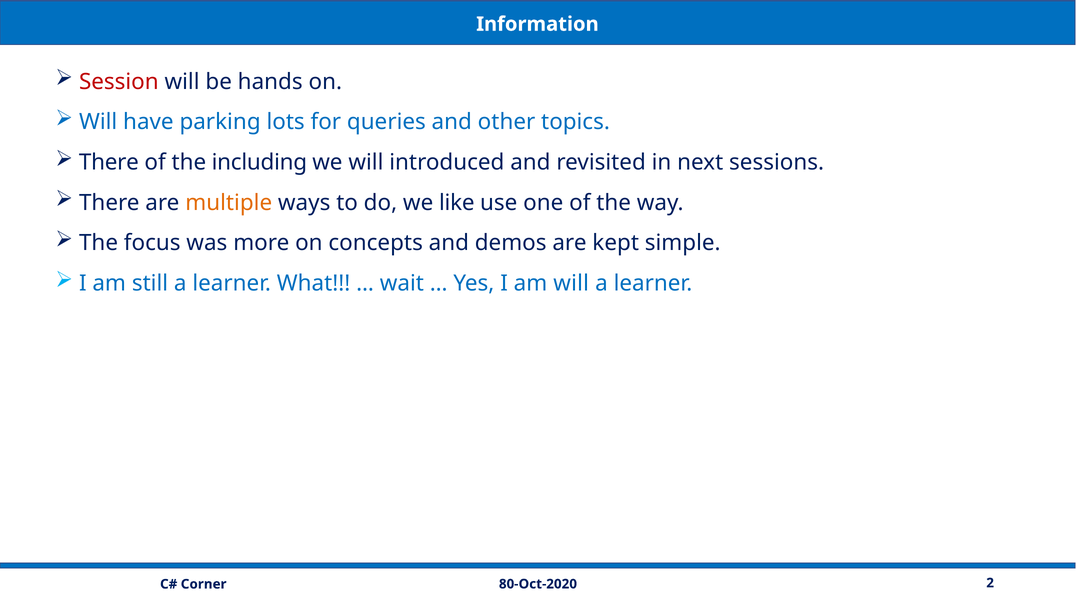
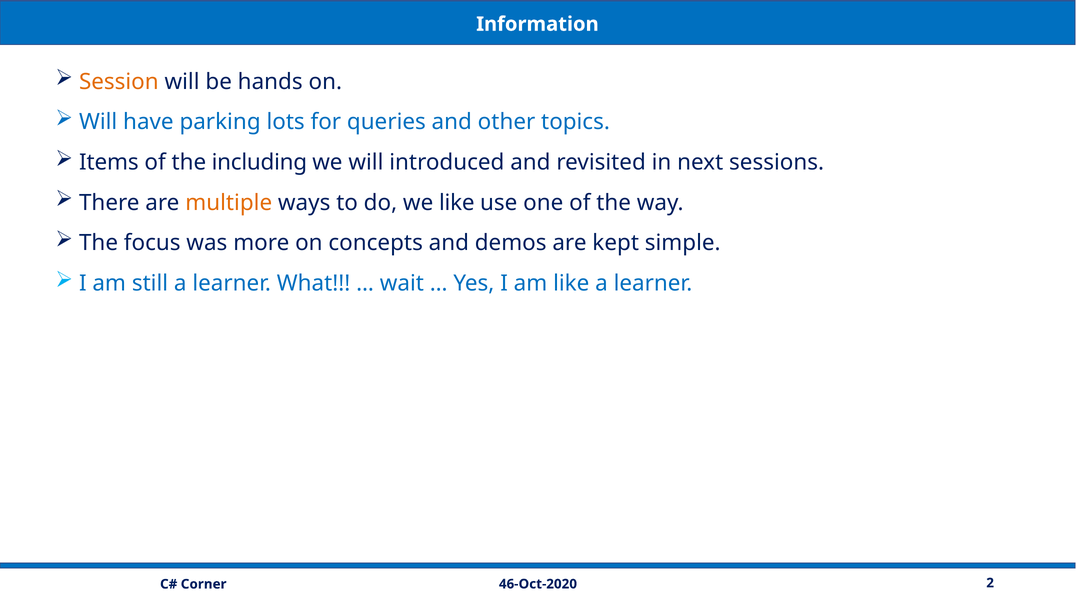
Session colour: red -> orange
There at (109, 162): There -> Items
am will: will -> like
80-Oct-2020: 80-Oct-2020 -> 46-Oct-2020
